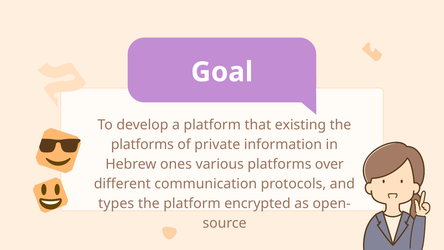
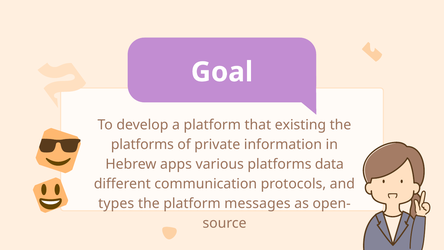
ones: ones -> apps
over: over -> data
encrypted: encrypted -> messages
